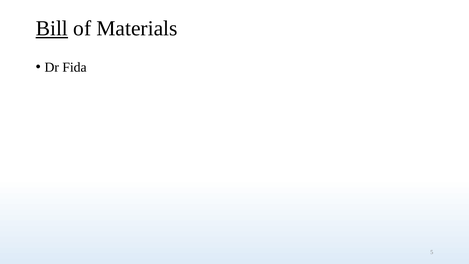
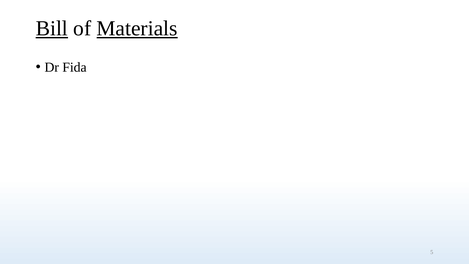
Materials underline: none -> present
